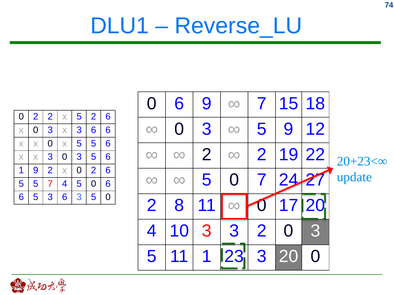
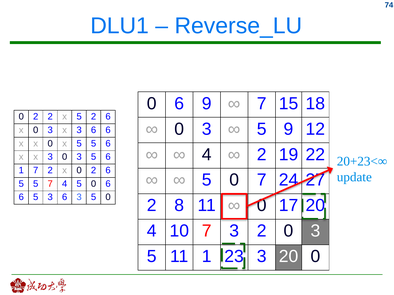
2 at (207, 155): 2 -> 4
1 9: 9 -> 7
10 3: 3 -> 7
